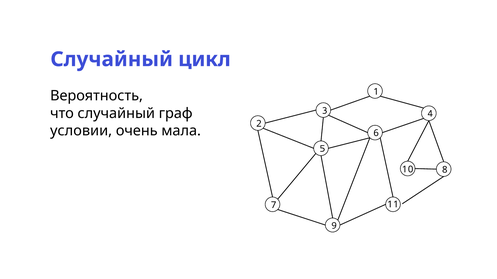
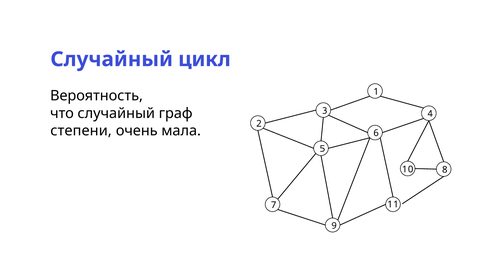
условии: условии -> степени
